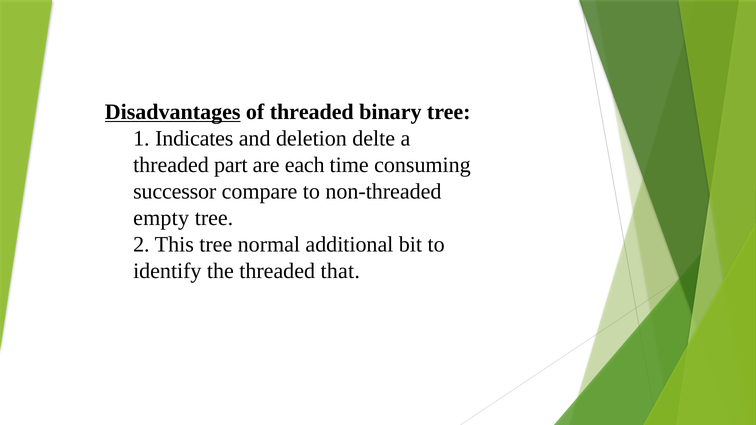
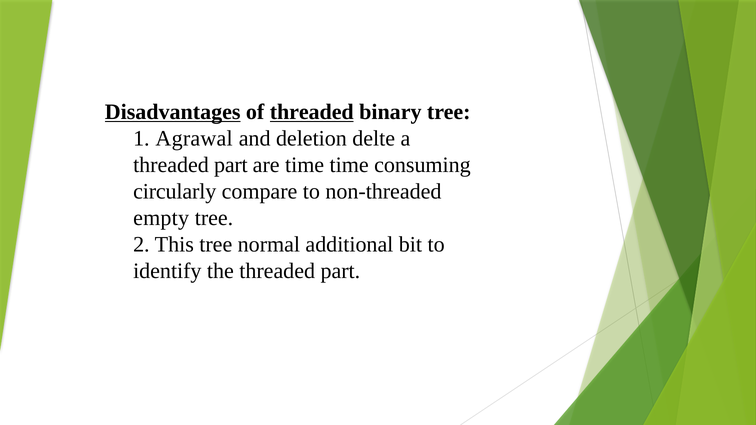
threaded at (312, 112) underline: none -> present
Indicates: Indicates -> Agrawal
are each: each -> time
successor: successor -> circularly
the threaded that: that -> part
